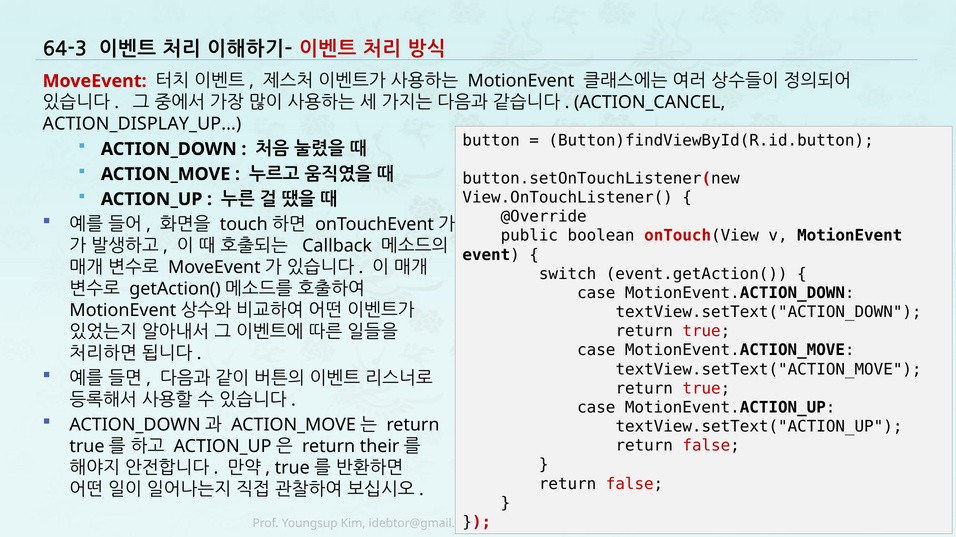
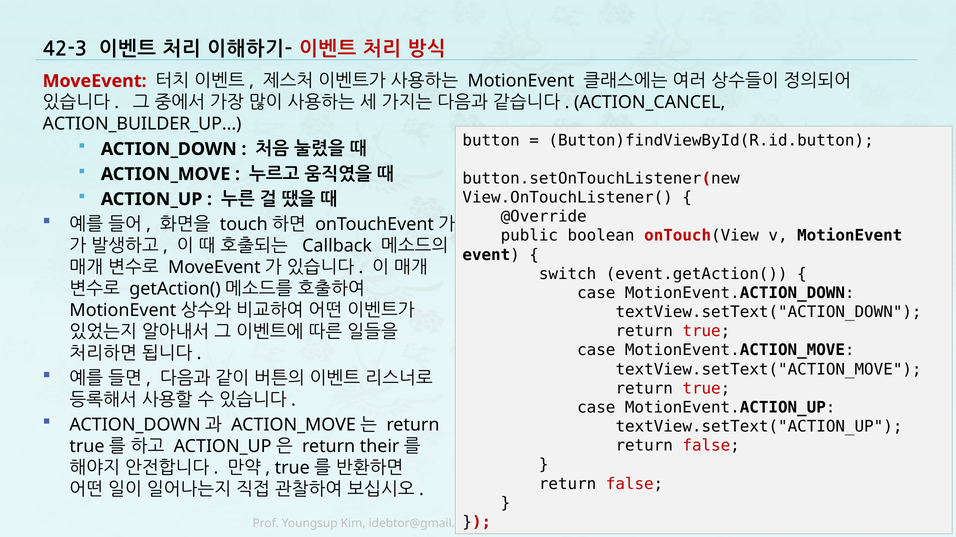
64-3: 64-3 -> 42-3
ACTION_DISPLAY_UP: ACTION_DISPLAY_UP -> ACTION_BUILDER_UP
